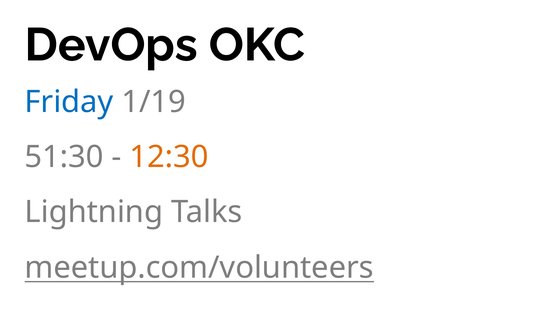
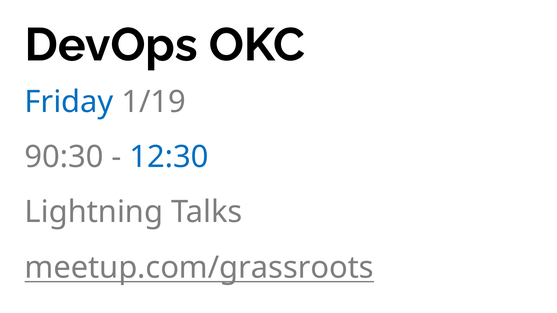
51:30: 51:30 -> 90:30
12:30 colour: orange -> blue
meetup.com/volunteers: meetup.com/volunteers -> meetup.com/grassroots
